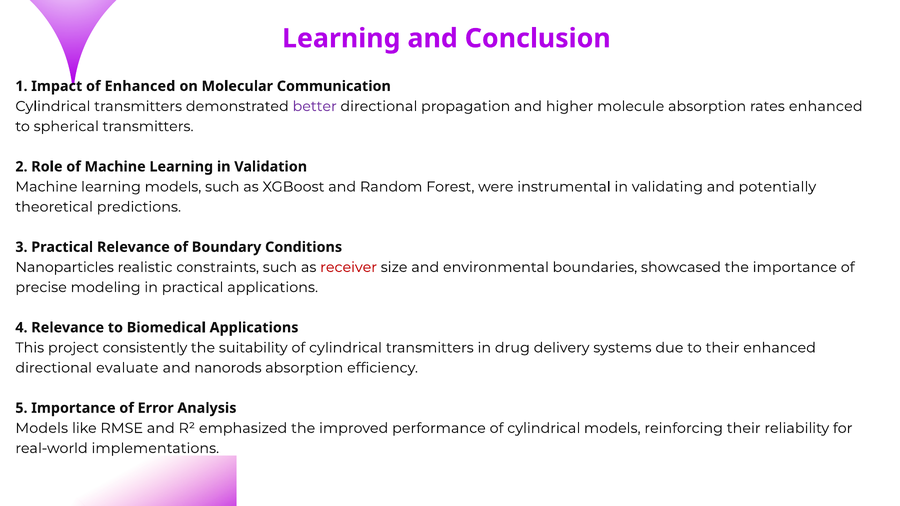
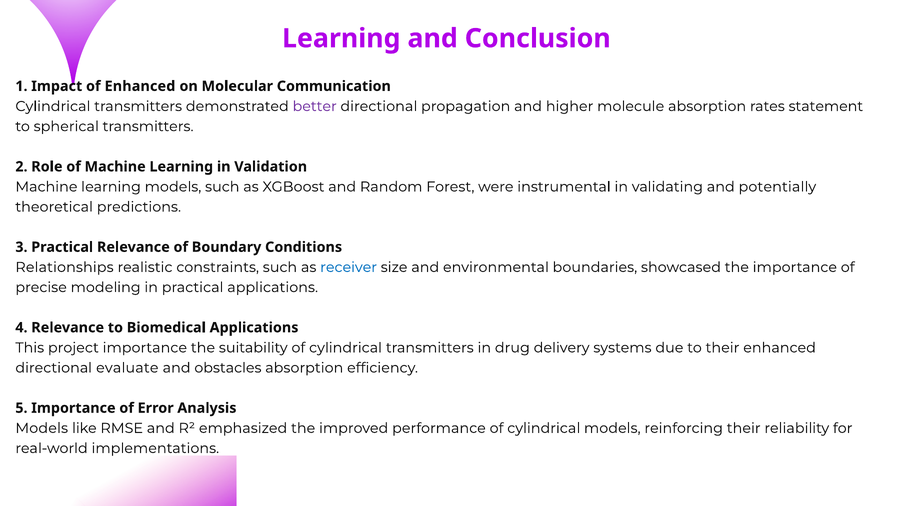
rates enhanced: enhanced -> statement
Nanoparticles: Nanoparticles -> Relationships
receiver colour: red -> blue
project consistently: consistently -> importance
nanorods: nanorods -> obstacles
